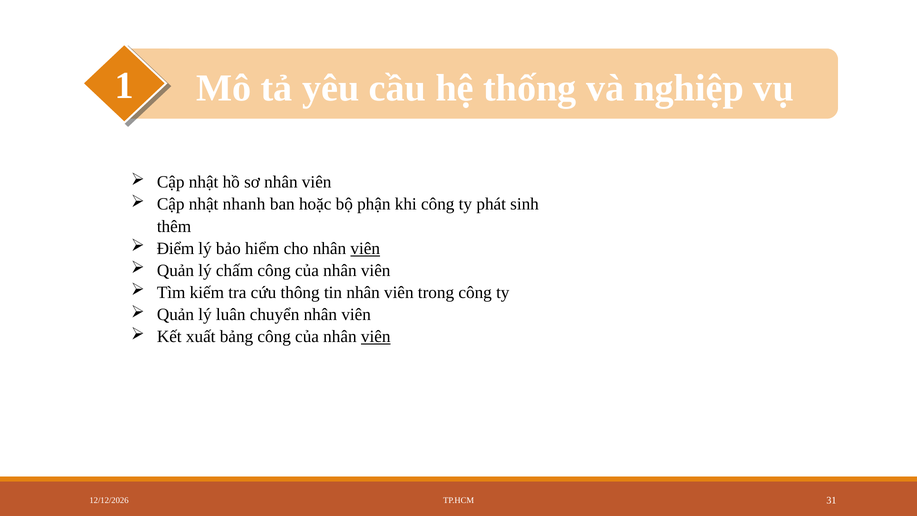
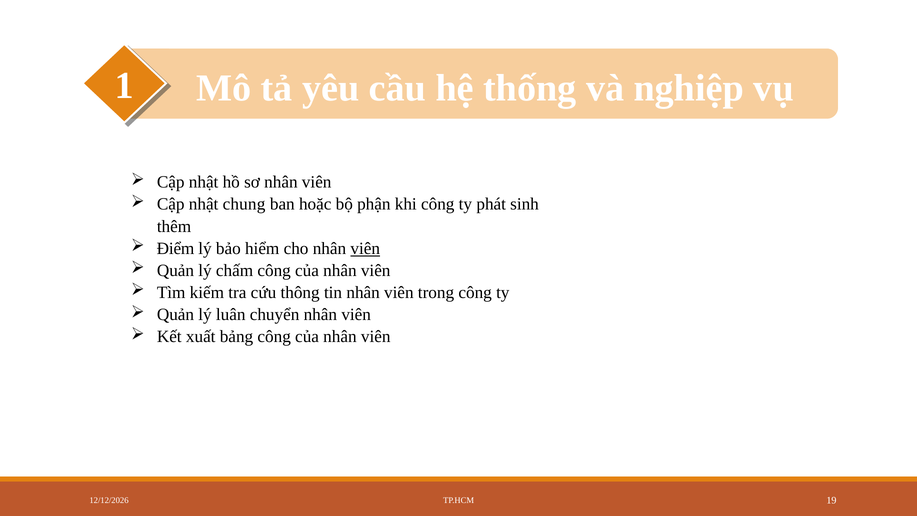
nhanh: nhanh -> chung
viên at (376, 337) underline: present -> none
31: 31 -> 19
